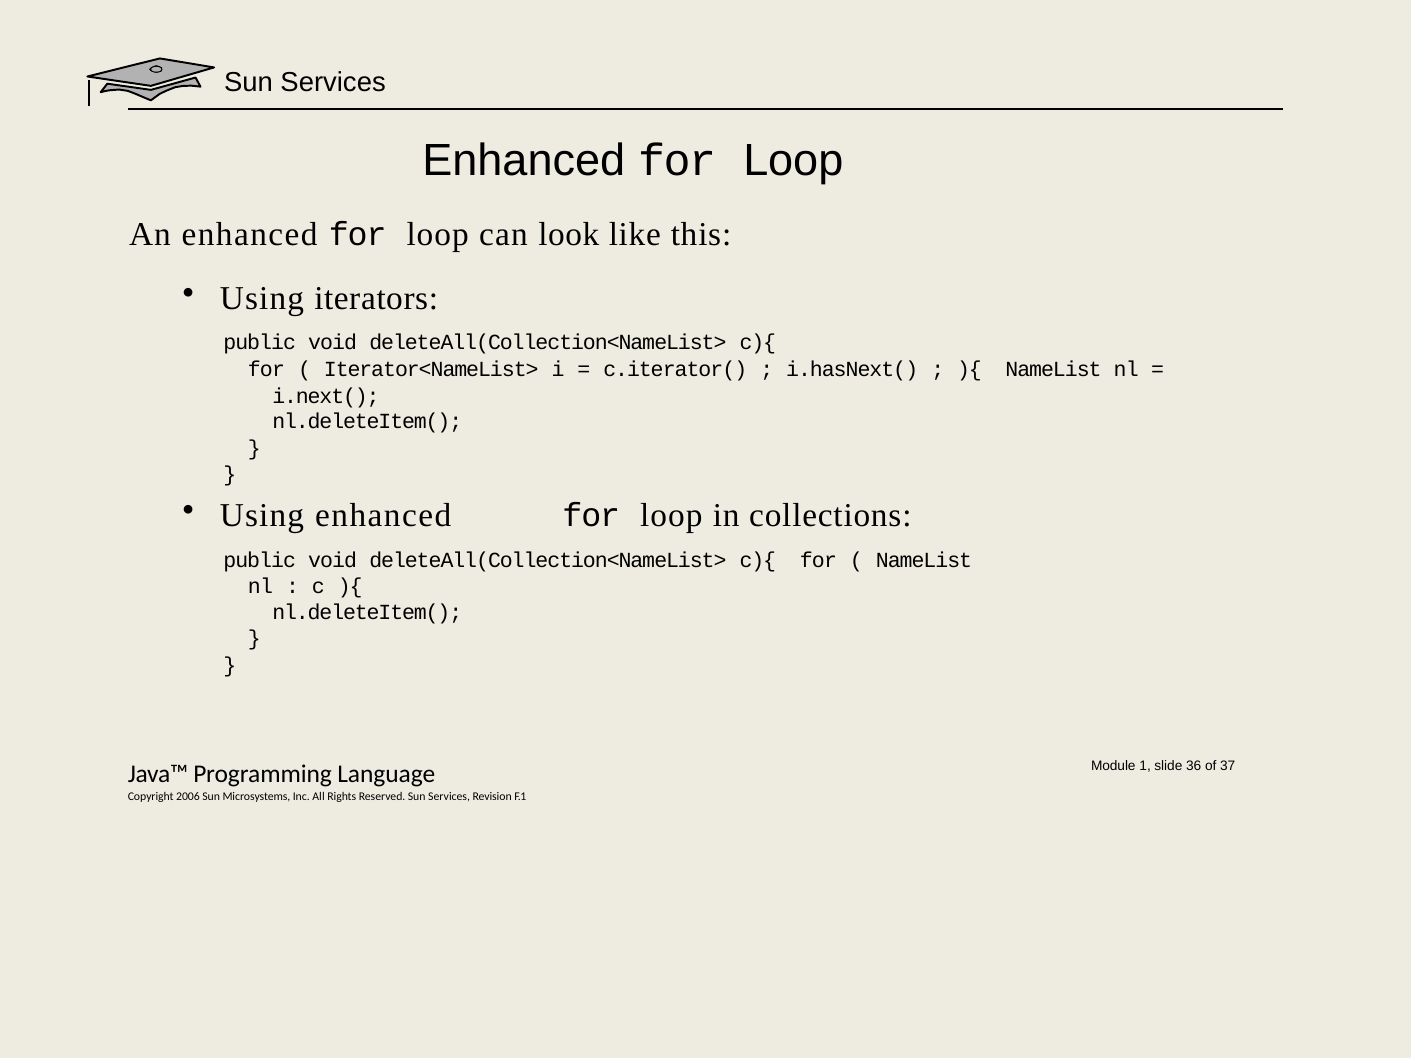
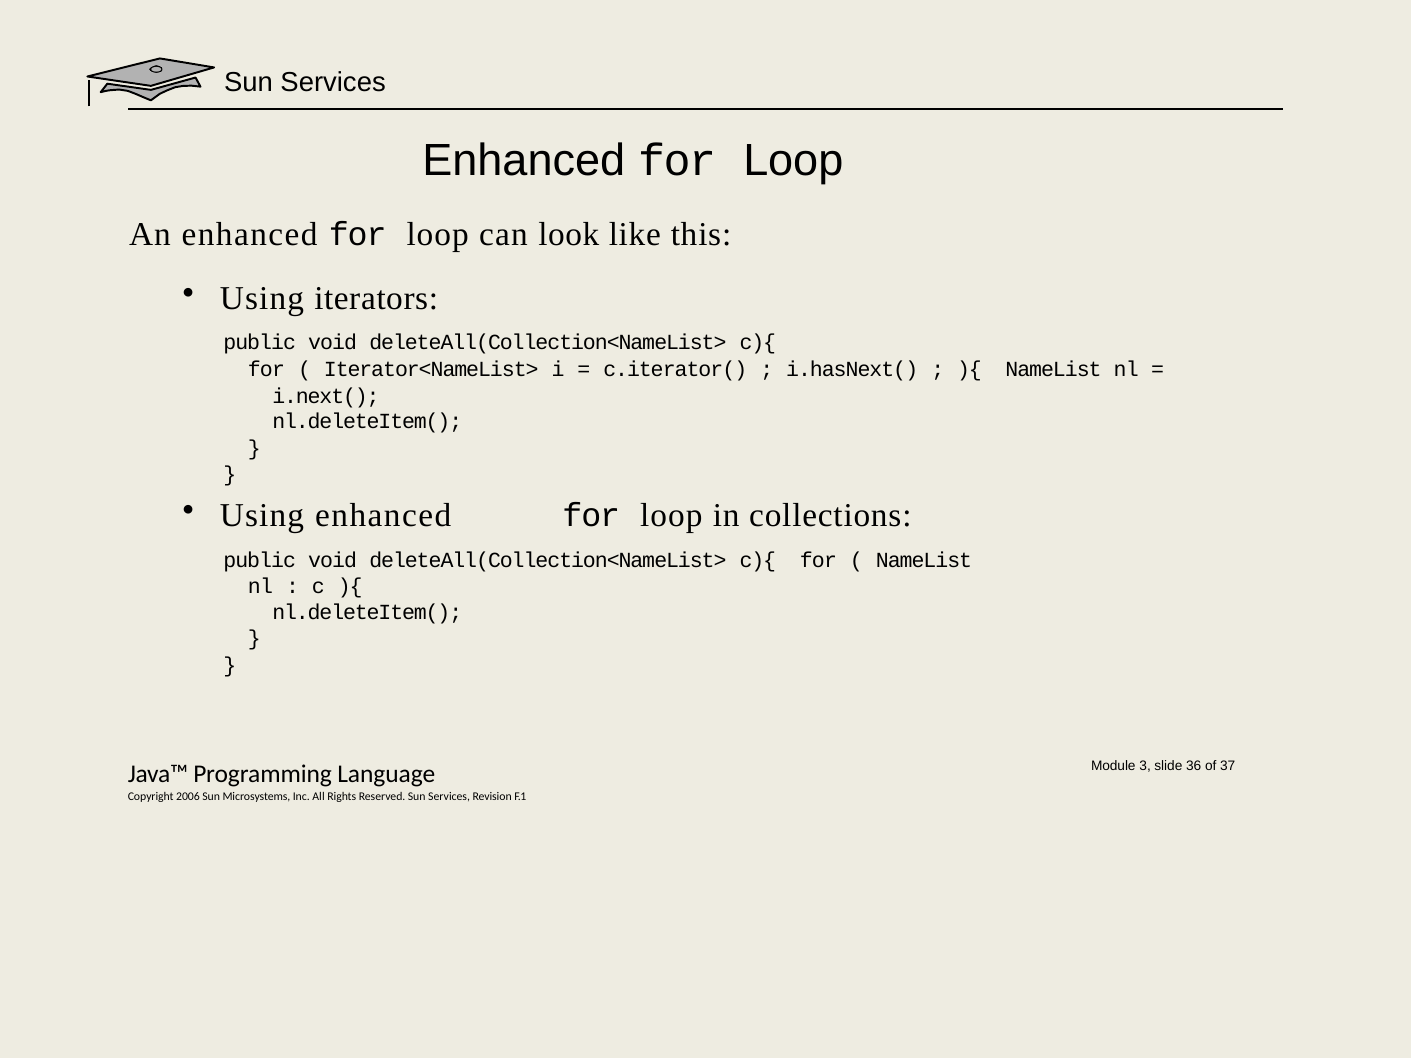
1: 1 -> 3
